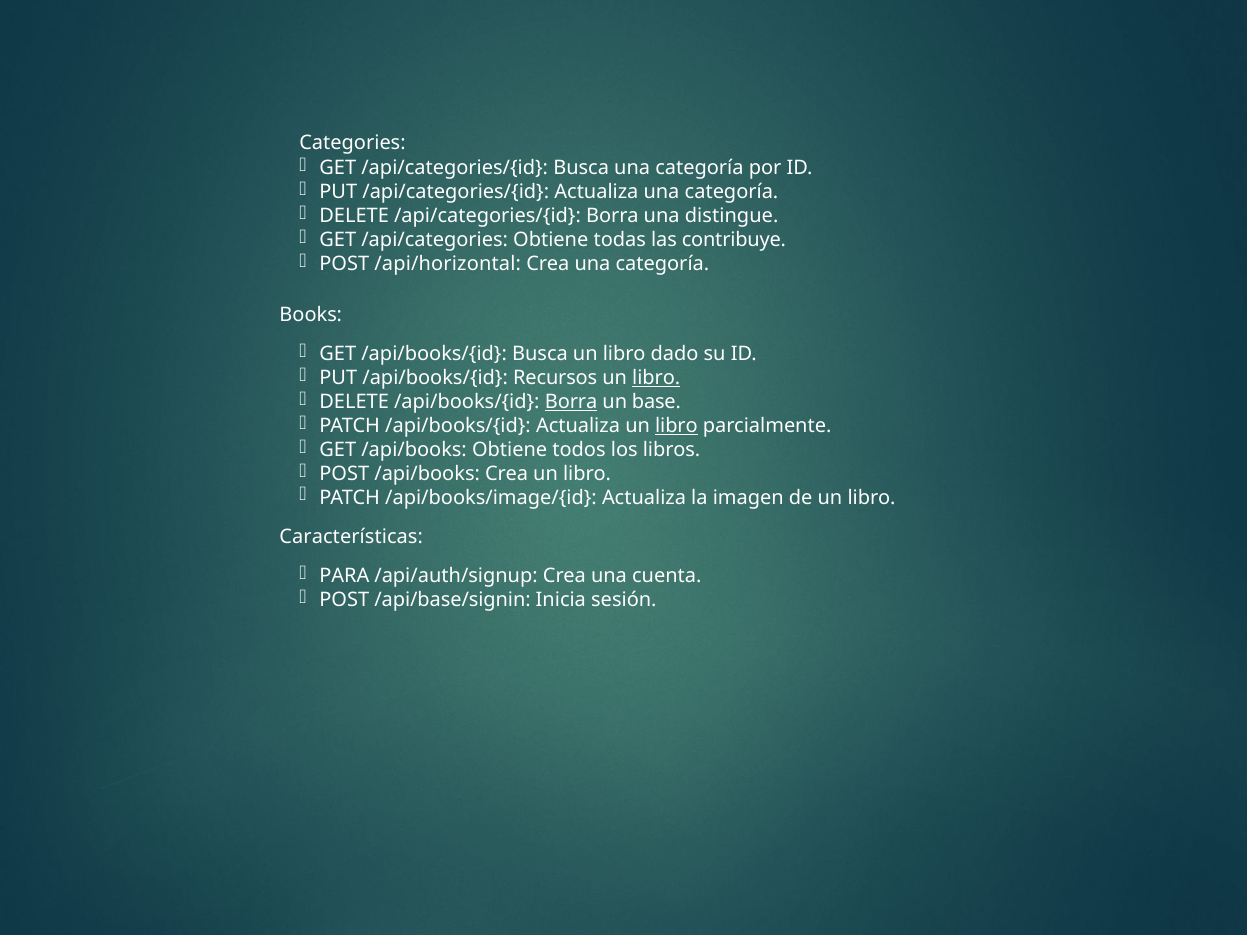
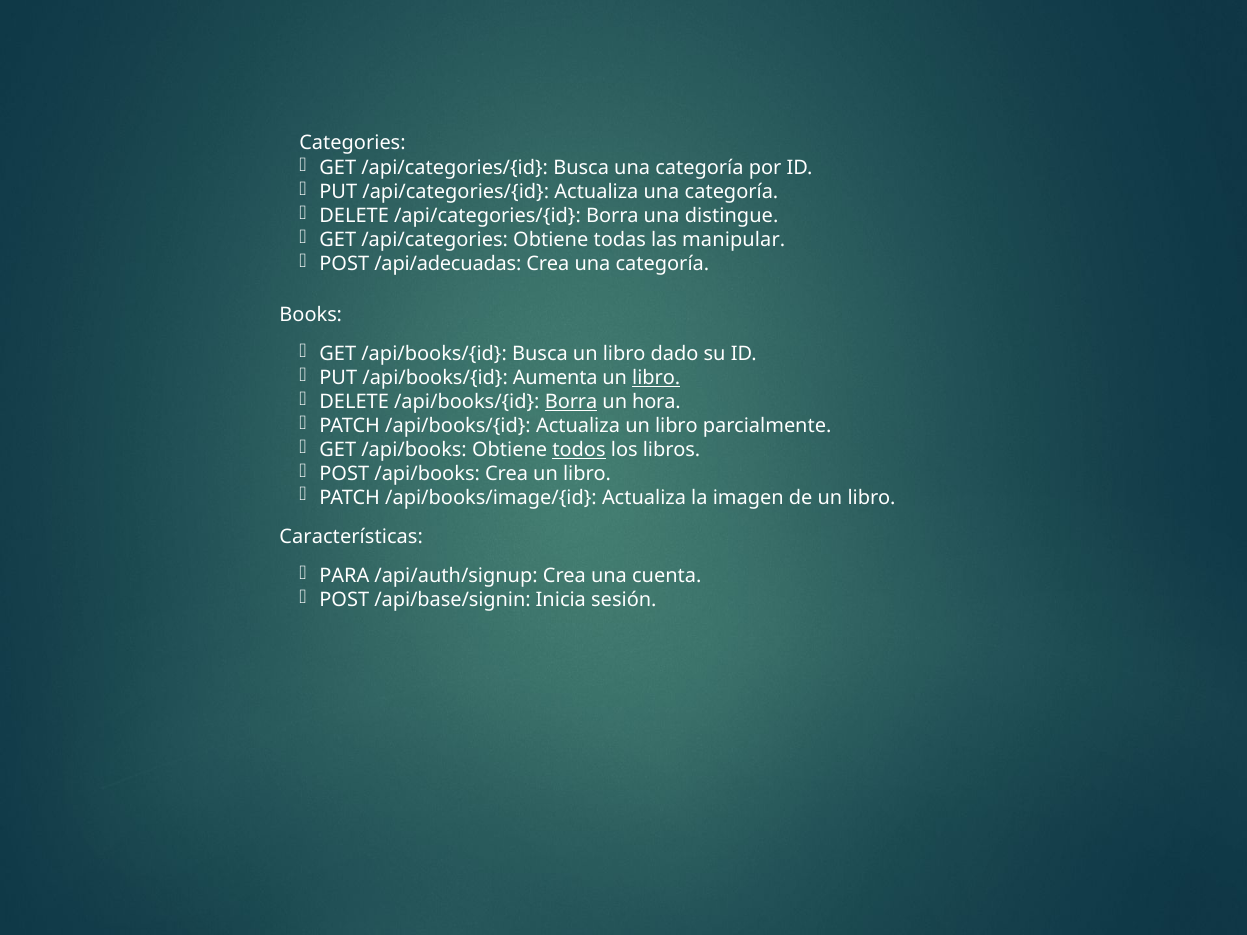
contribuye: contribuye -> manipular
/api/horizontal: /api/horizontal -> /api/adecuadas
Recursos: Recursos -> Aumenta
base: base -> hora
libro at (676, 426) underline: present -> none
todos underline: none -> present
